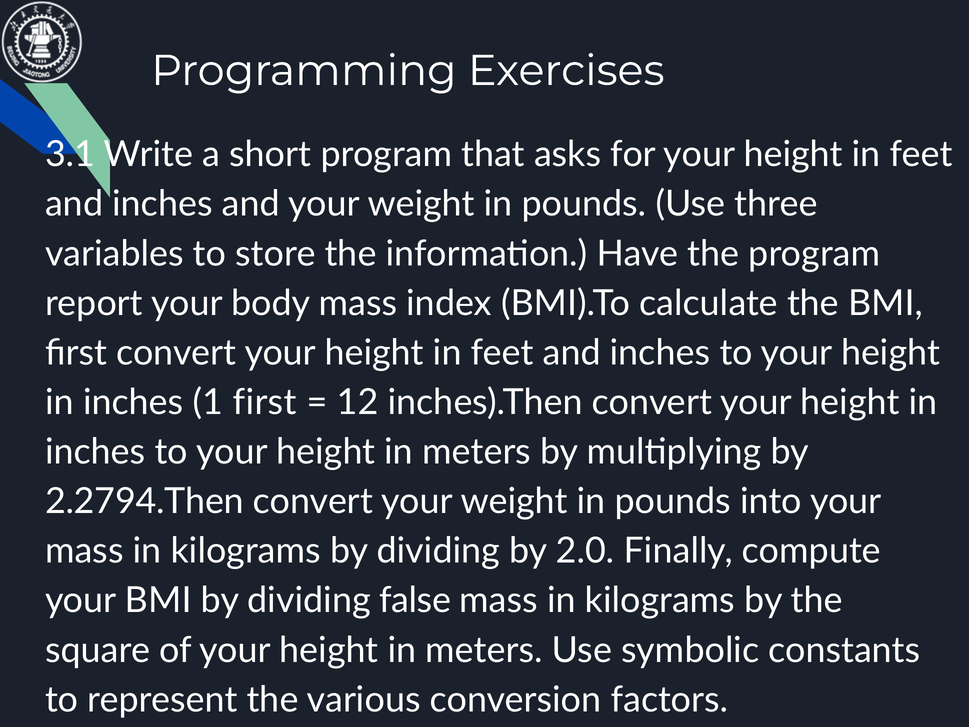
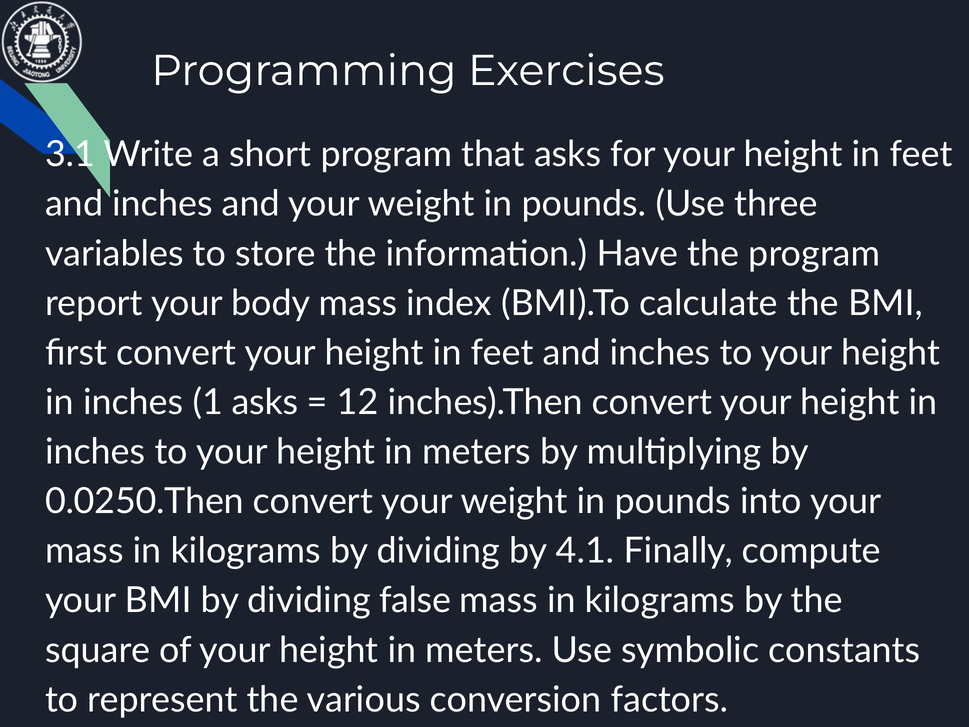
1 first: first -> asks
2.2794.Then: 2.2794.Then -> 0.0250.Then
2.0: 2.0 -> 4.1
